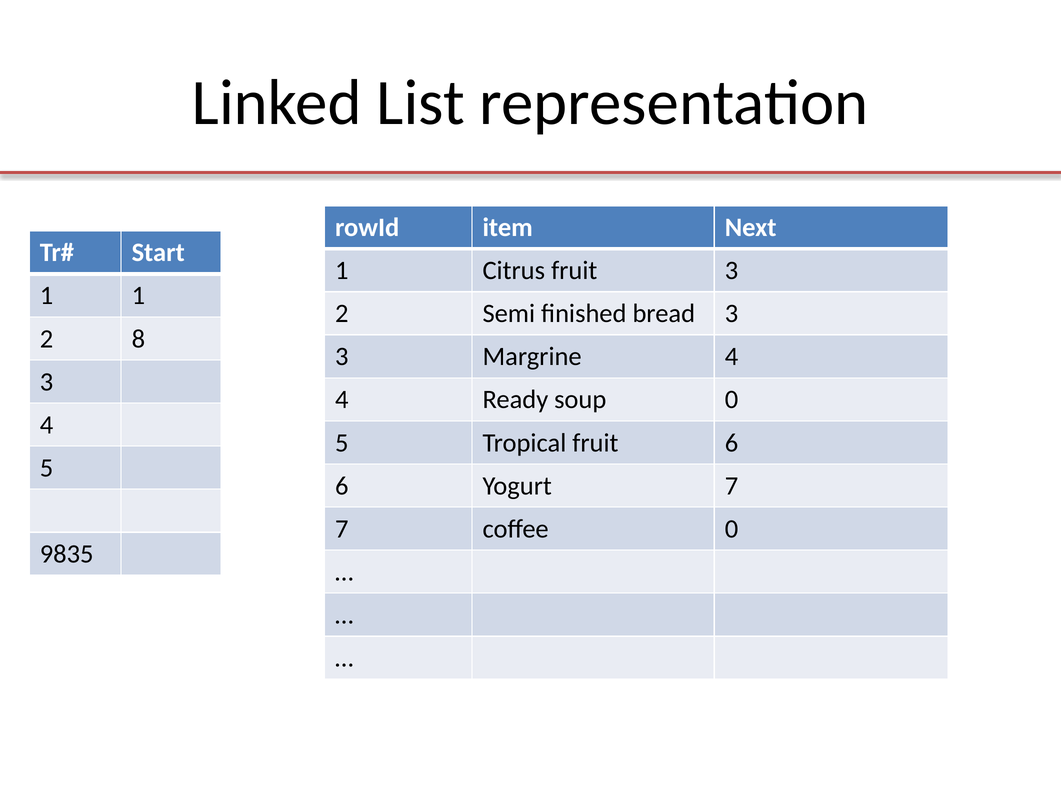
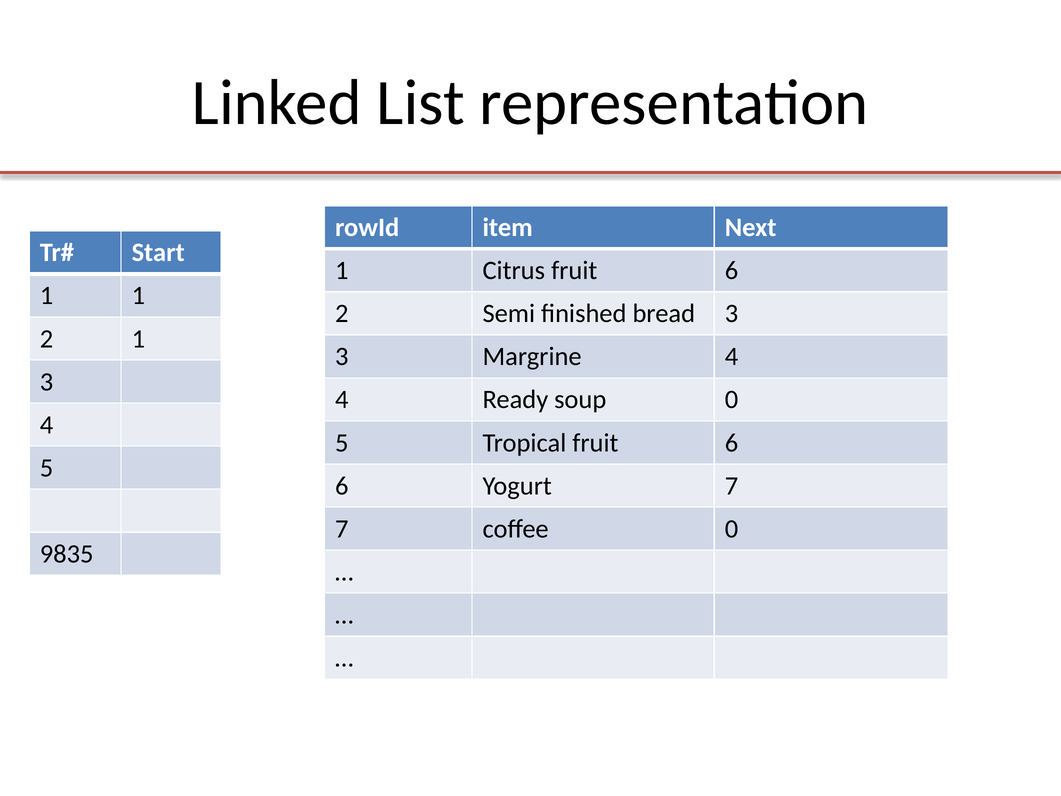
Citrus fruit 3: 3 -> 6
2 8: 8 -> 1
